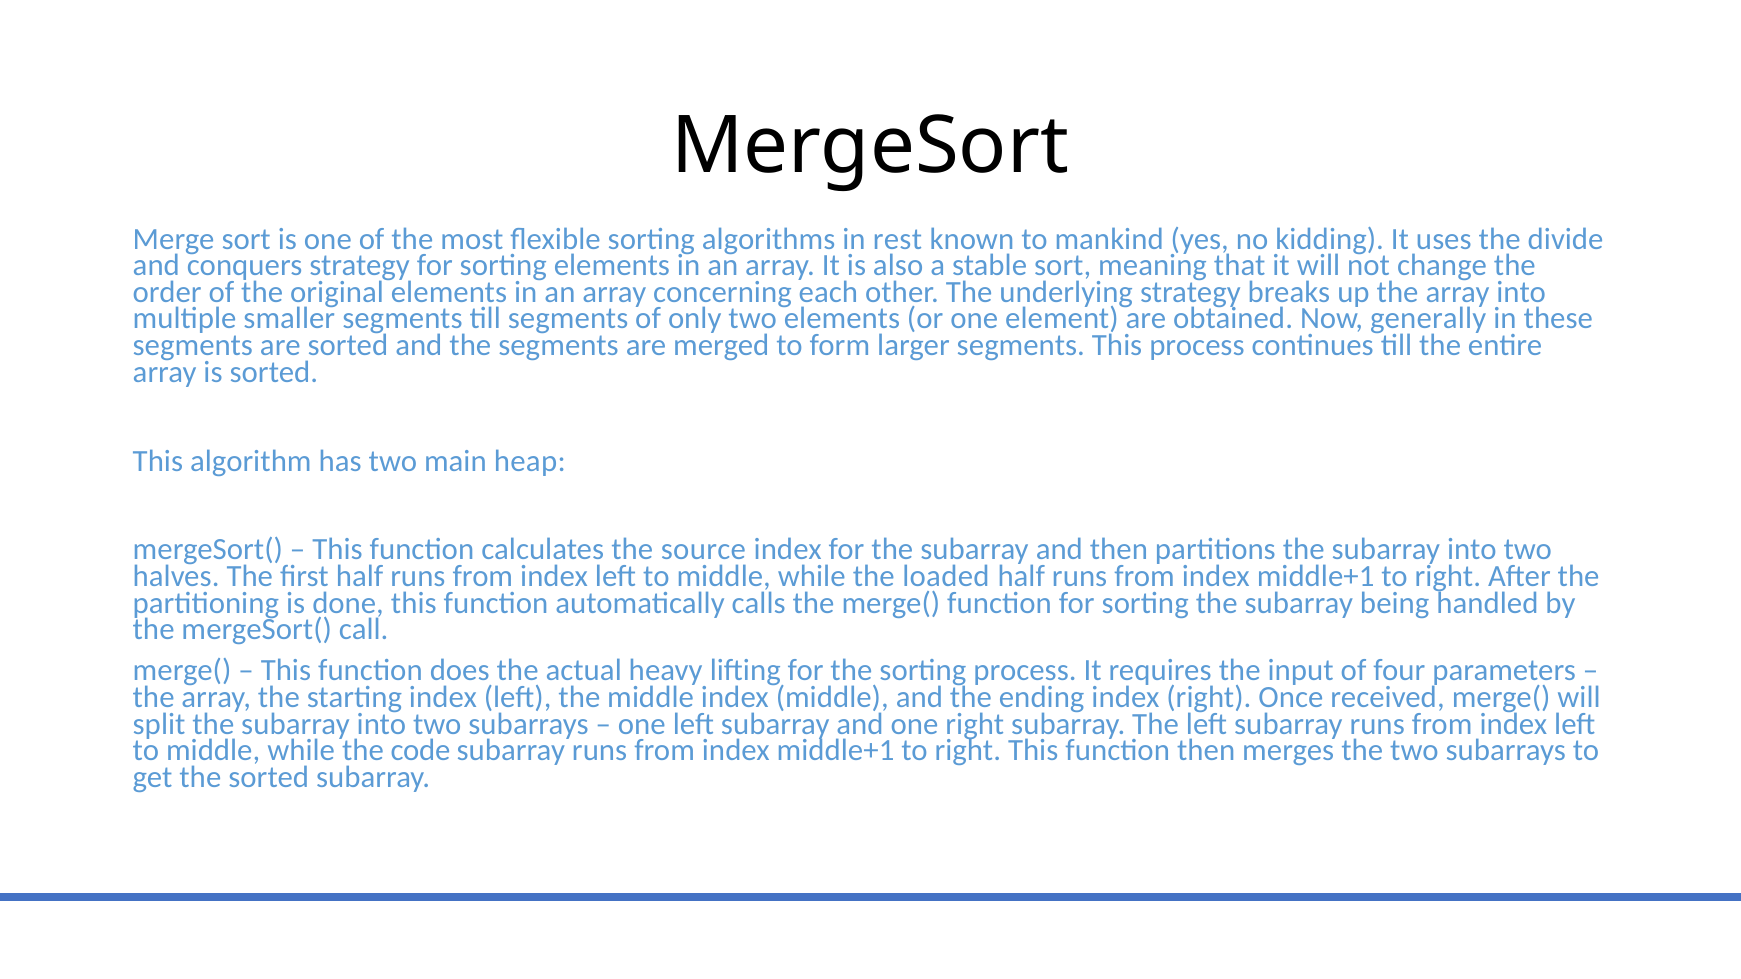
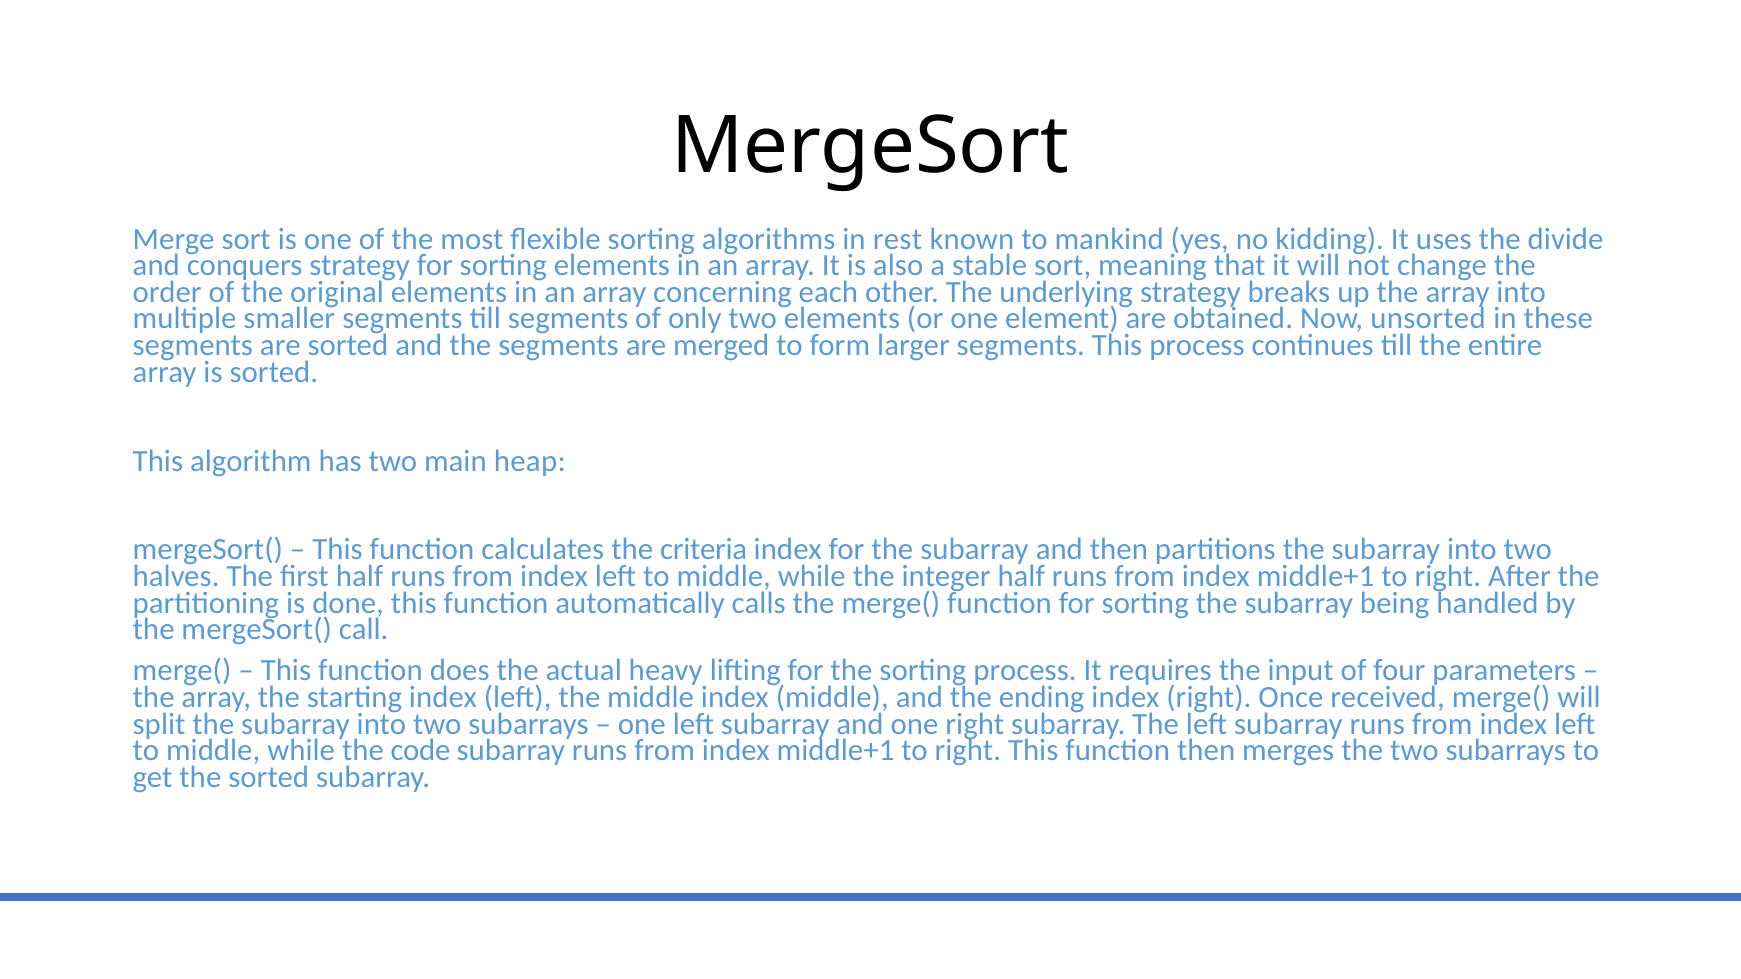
generally: generally -> unsorted
source: source -> criteria
loaded: loaded -> integer
